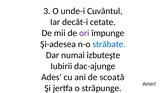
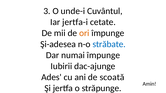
decât-i: decât-i -> jertfa-i
ori colour: purple -> orange
numai izbuteşte: izbuteşte -> împunge
